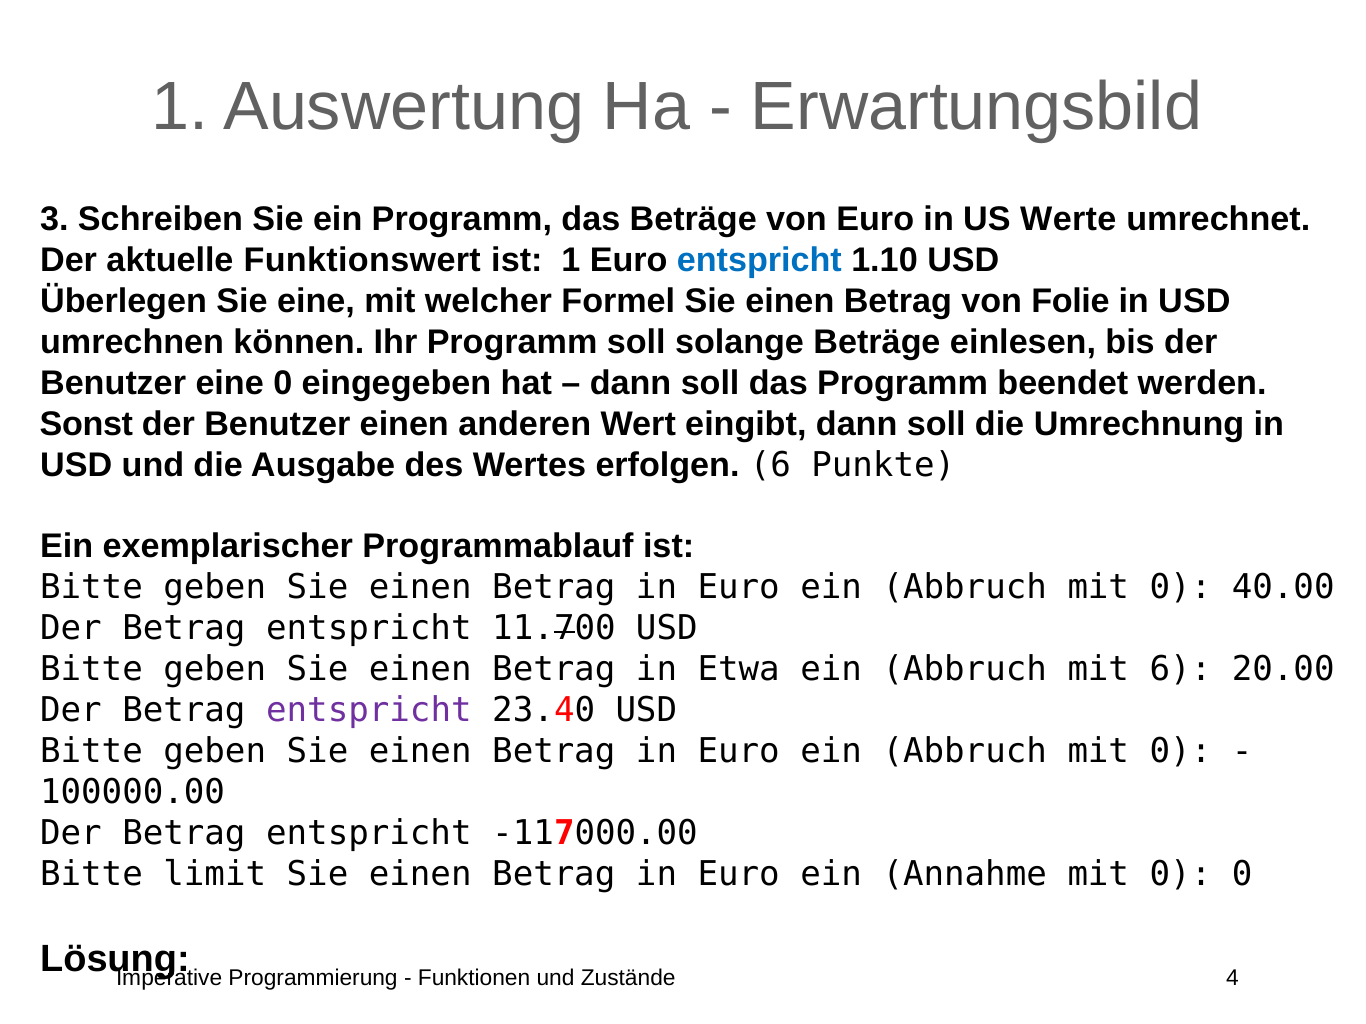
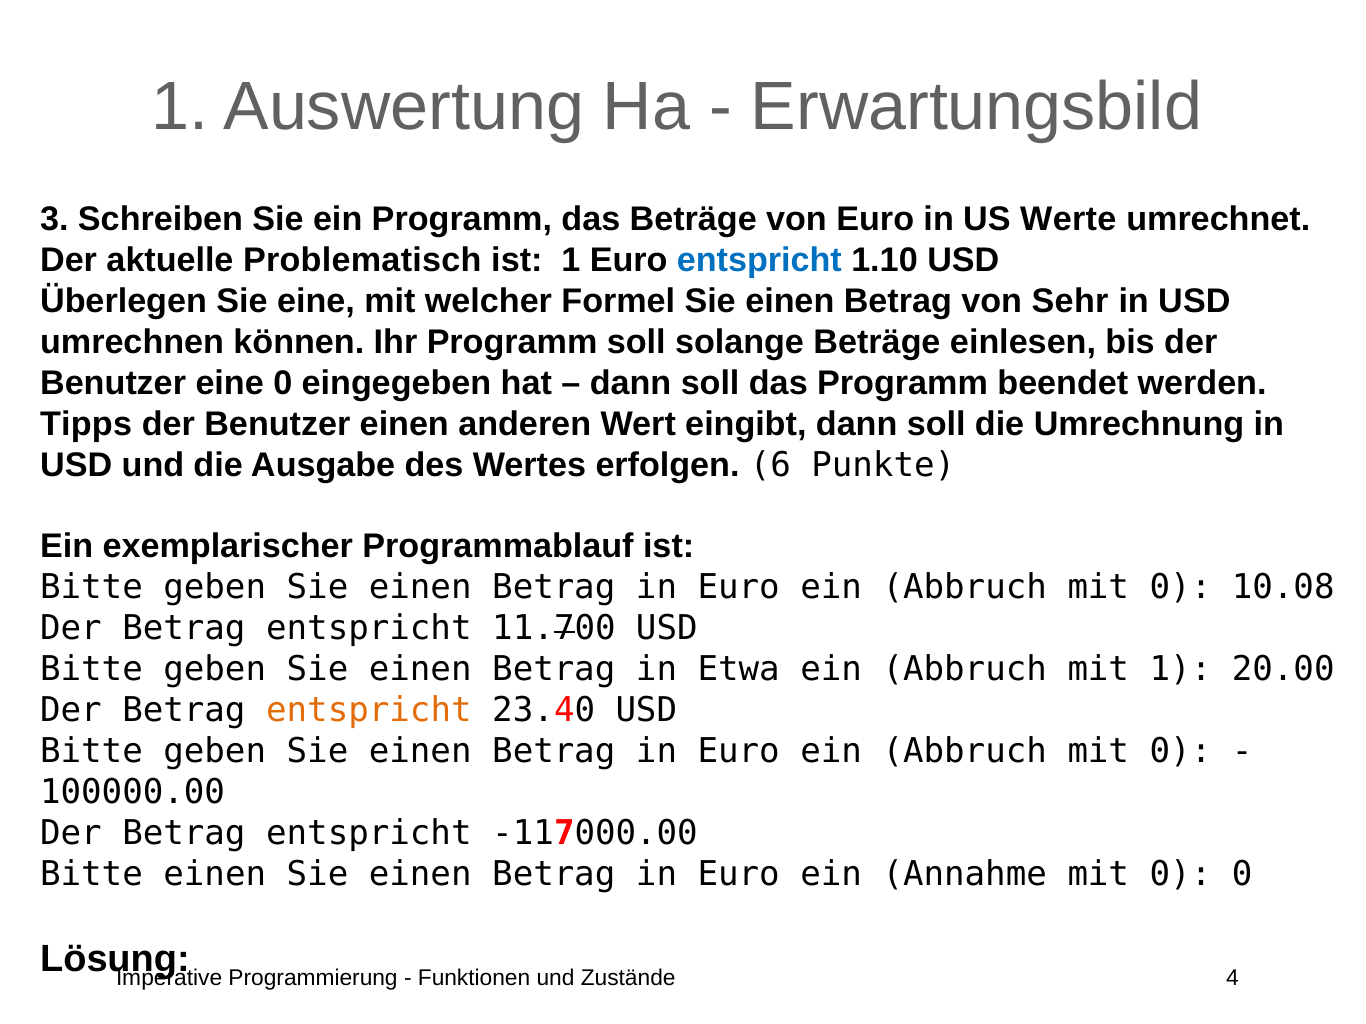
Funktionswert: Funktionswert -> Problematisch
Folie: Folie -> Sehr
Sonst: Sonst -> Tipps
40.00: 40.00 -> 10.08
mit 6: 6 -> 1
entspricht at (369, 711) colour: purple -> orange
Bitte limit: limit -> einen
